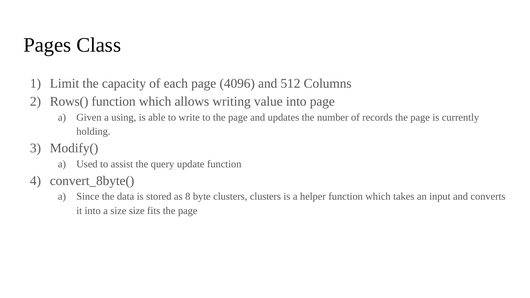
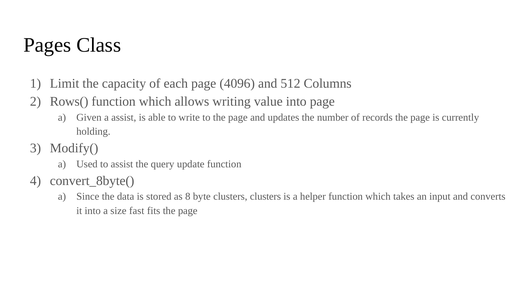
a using: using -> assist
size size: size -> fast
